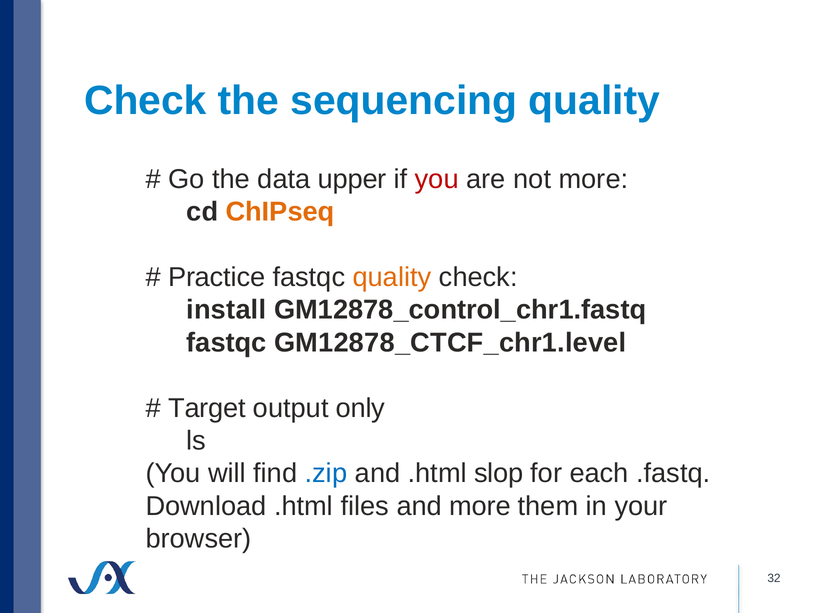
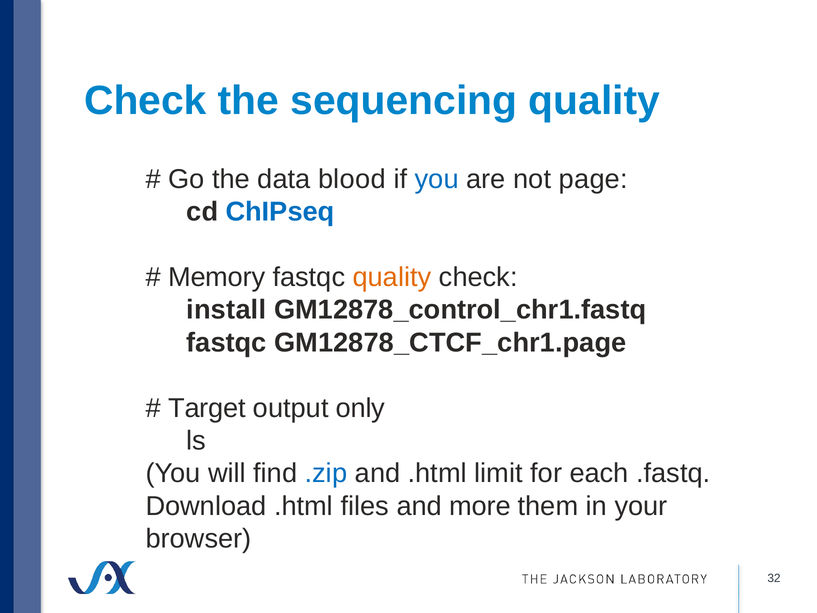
upper: upper -> blood
you at (437, 179) colour: red -> blue
not more: more -> page
ChIPseq colour: orange -> blue
Practice: Practice -> Memory
GM12878_CTCF_chr1.level: GM12878_CTCF_chr1.level -> GM12878_CTCF_chr1.page
slop: slop -> limit
